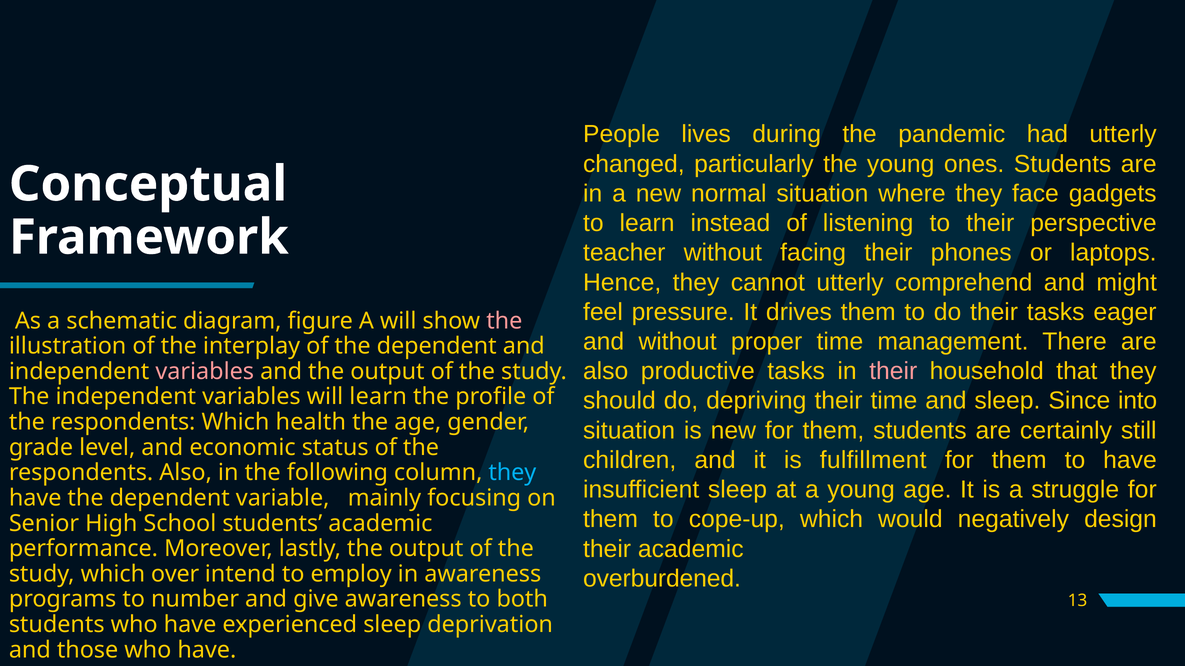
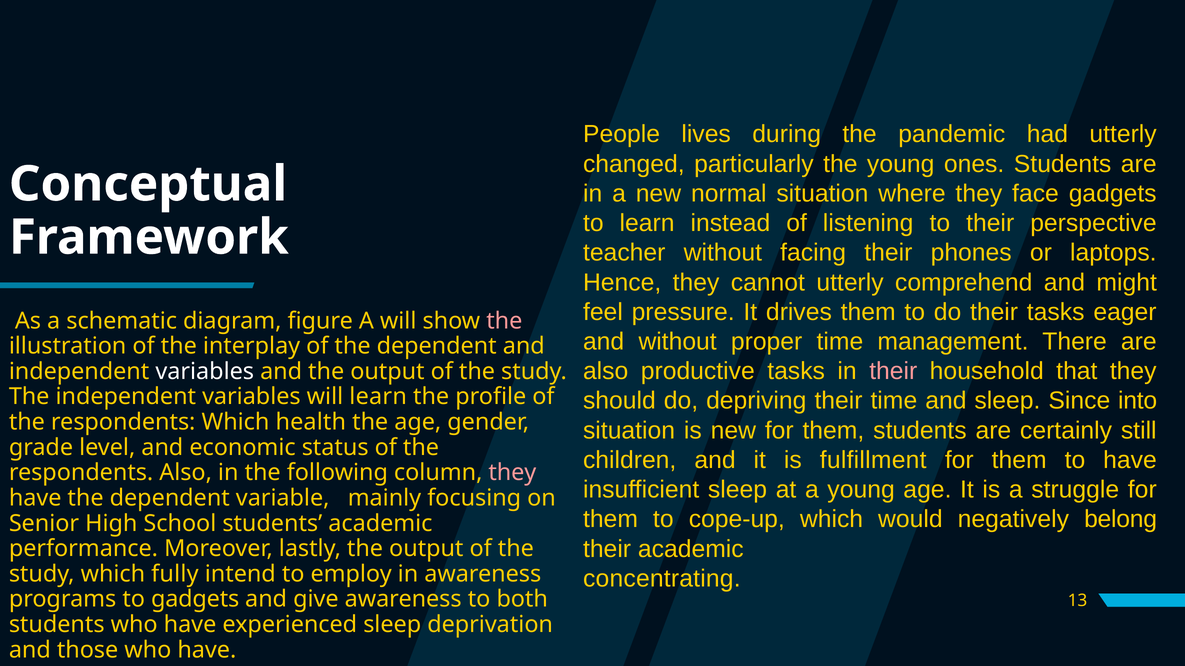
variables at (205, 372) colour: pink -> white
they at (512, 473) colour: light blue -> pink
design: design -> belong
overburdened: overburdened -> concentrating
over: over -> fully
to number: number -> gadgets
